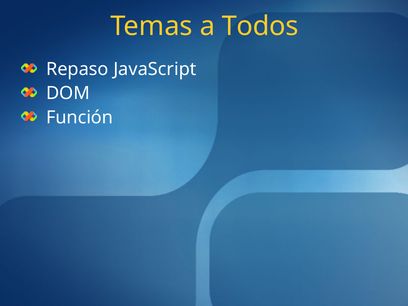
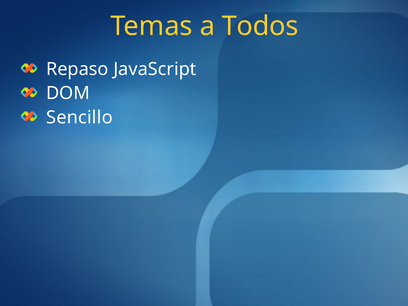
Función: Función -> Sencillo
